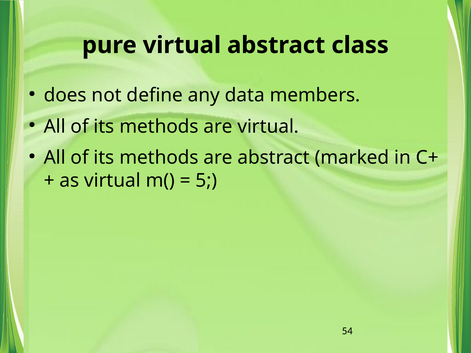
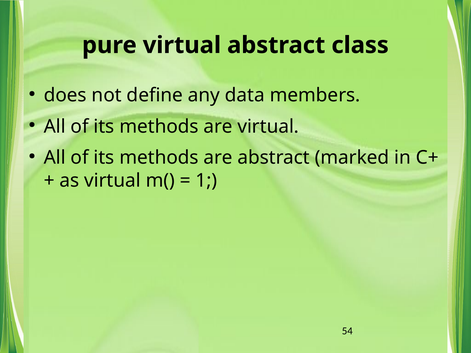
5: 5 -> 1
